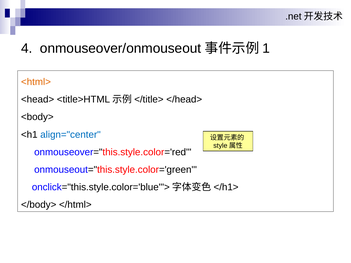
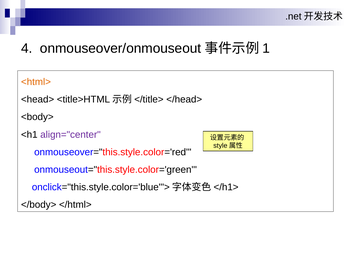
align="center colour: blue -> purple
